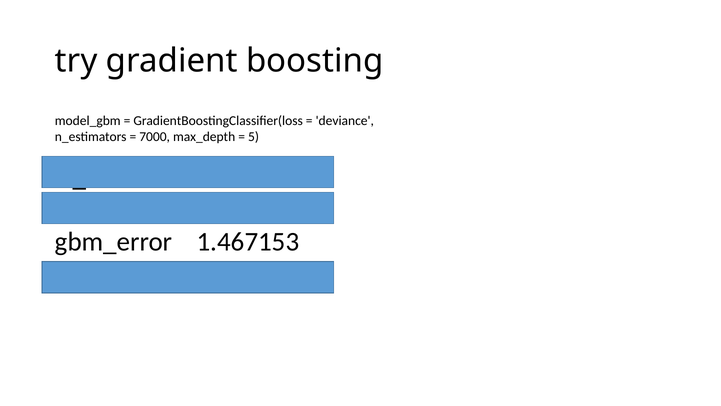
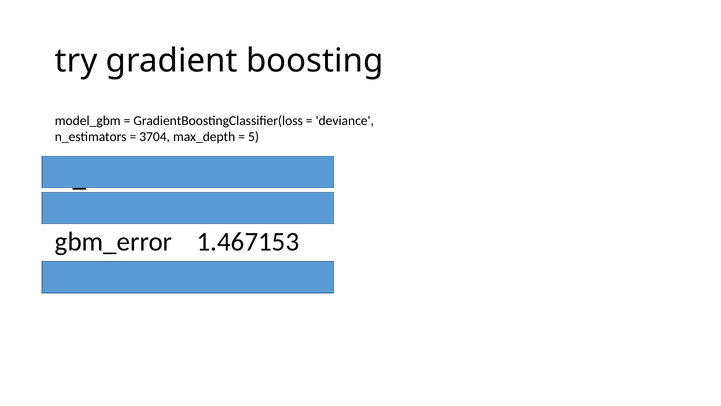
7000: 7000 -> 3704
